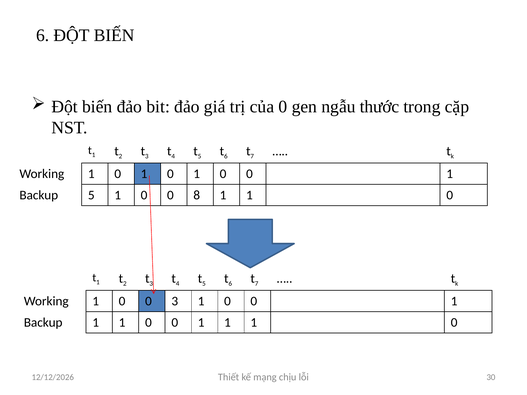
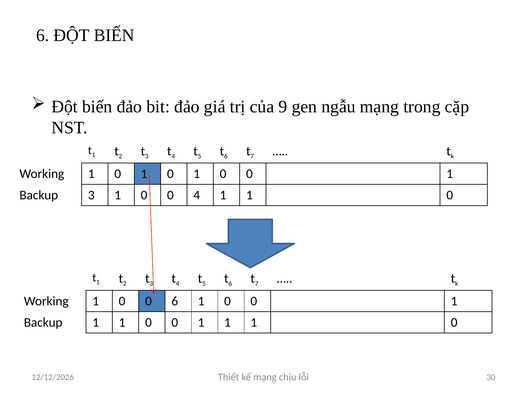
của 0: 0 -> 9
ngẫu thước: thước -> mạng
Backup 5: 5 -> 3
0 8: 8 -> 4
0 3: 3 -> 6
